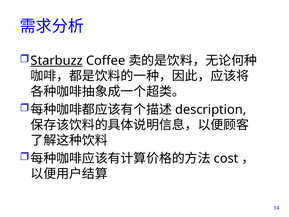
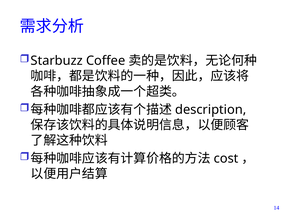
Starbuzz underline: present -> none
